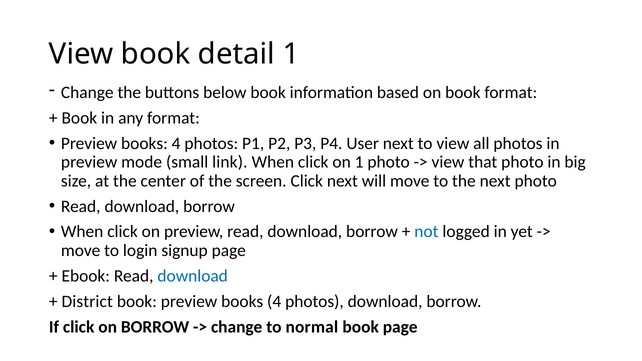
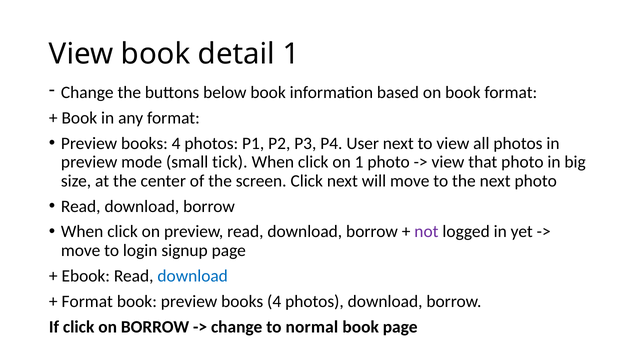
link: link -> tick
not colour: blue -> purple
District at (87, 301): District -> Format
